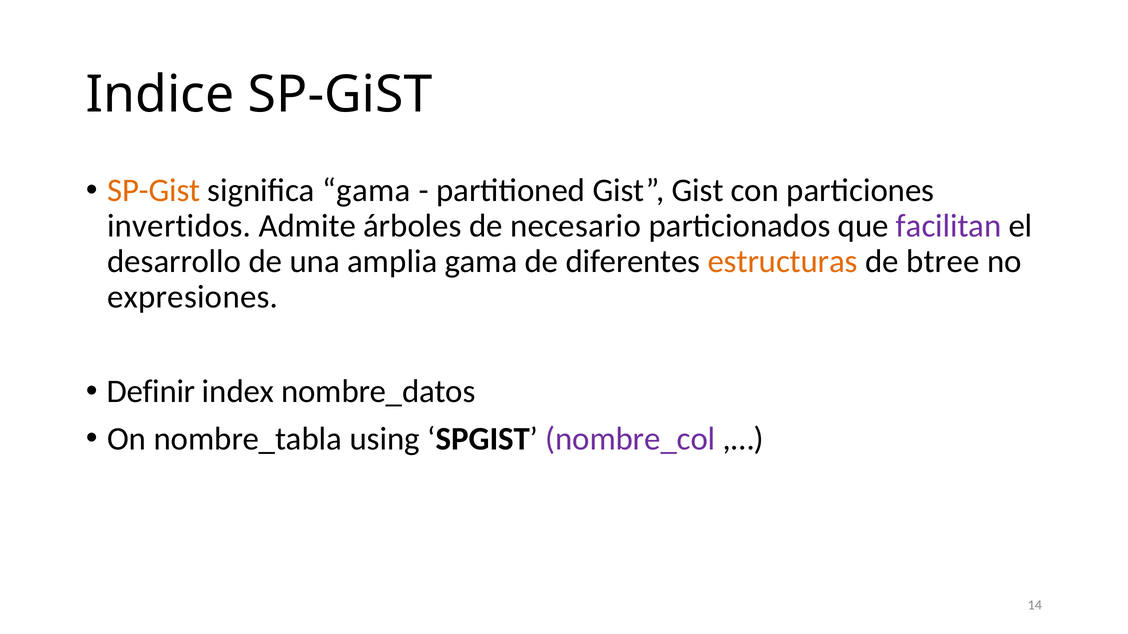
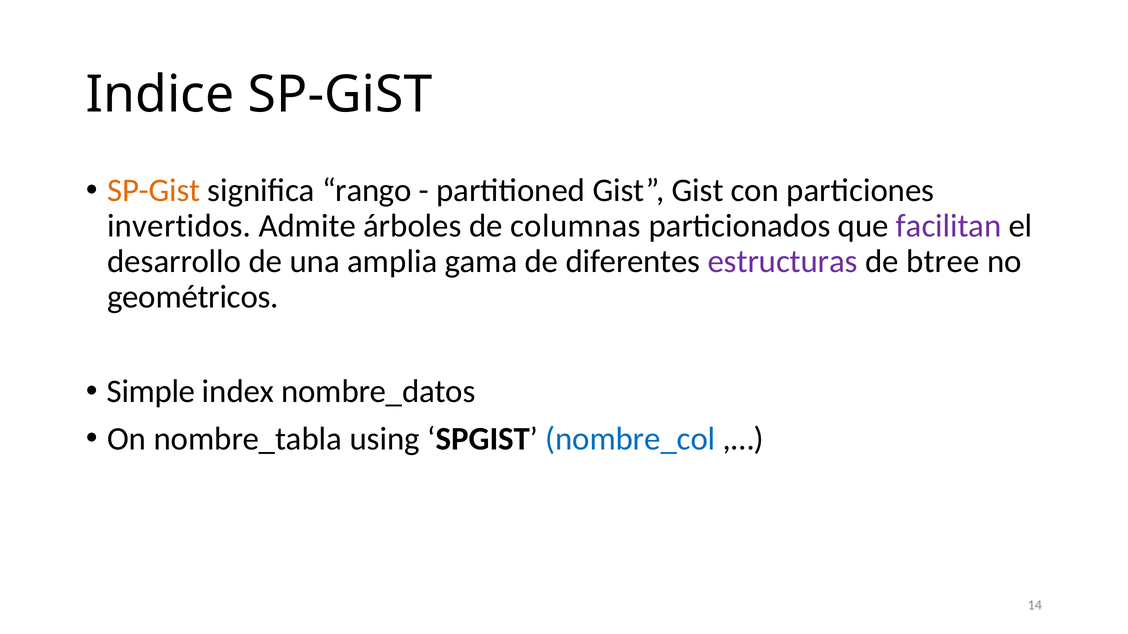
significa gama: gama -> rango
necesario: necesario -> columnas
estructuras colour: orange -> purple
expresiones: expresiones -> geométricos
Definir: Definir -> Simple
nombre_col colour: purple -> blue
